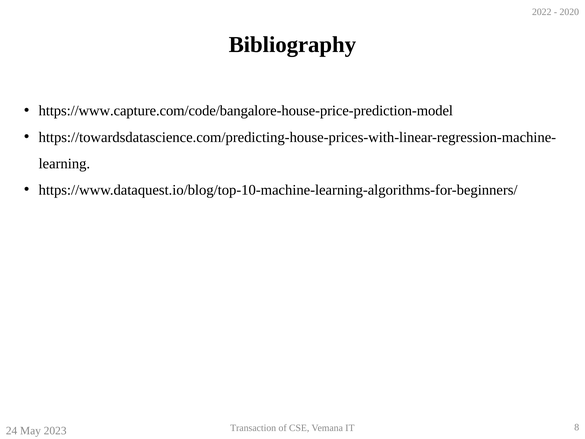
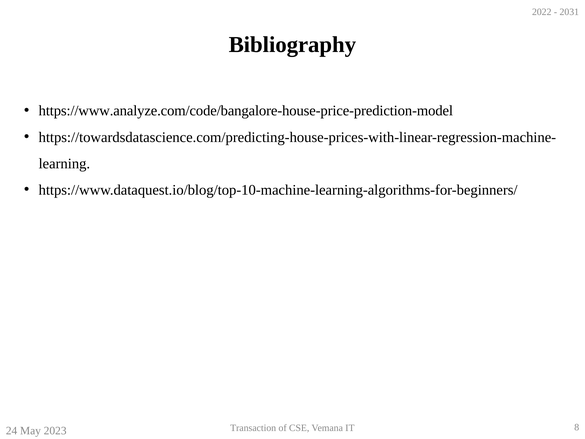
2020: 2020 -> 2031
https://www.capture.com/code/bangalore-house-price-prediction-model: https://www.capture.com/code/bangalore-house-price-prediction-model -> https://www.analyze.com/code/bangalore-house-price-prediction-model
